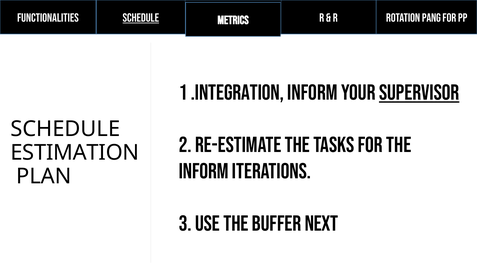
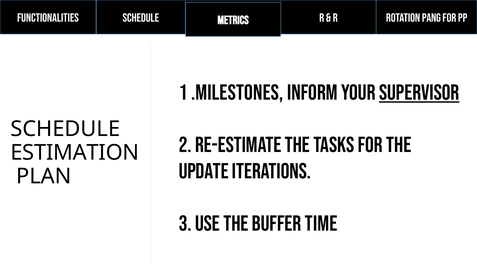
Schedule at (141, 18) underline: present -> none
.Integration: .Integration -> .Milestones
inform at (204, 171): inform -> update
next: next -> time
